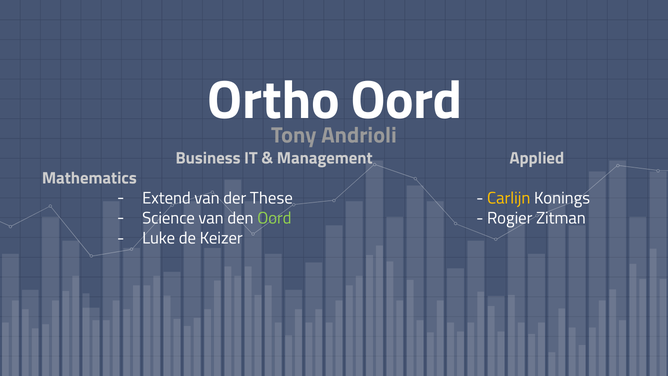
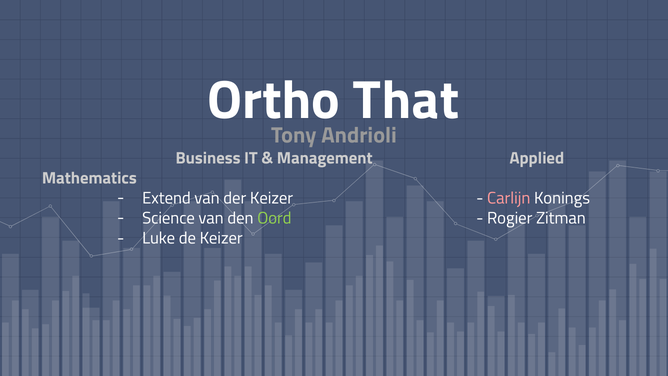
Oord at (407, 101): Oord -> That
der These: These -> Keizer
Carlijn colour: yellow -> pink
